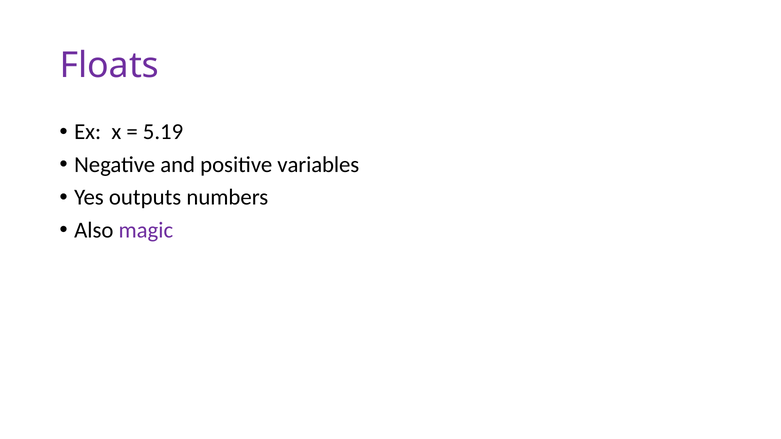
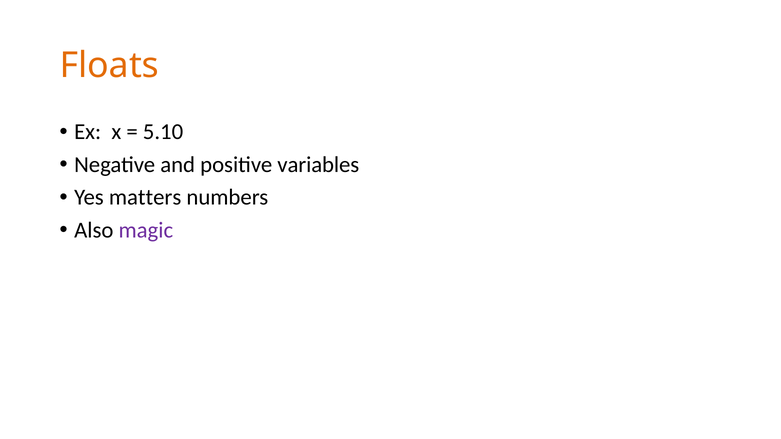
Floats colour: purple -> orange
5.19: 5.19 -> 5.10
outputs: outputs -> matters
